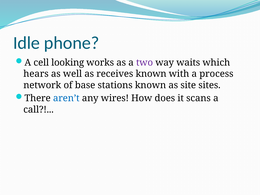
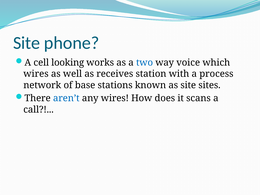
Idle at (26, 43): Idle -> Site
two colour: purple -> blue
waits: waits -> voice
hears at (36, 74): hears -> wires
receives known: known -> station
